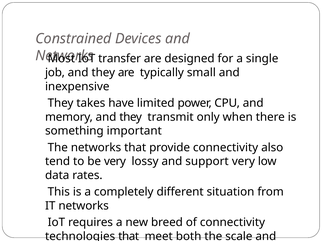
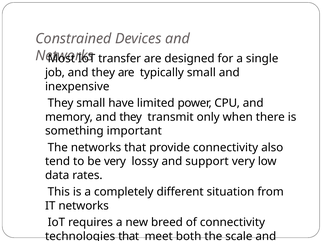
They takes: takes -> small
